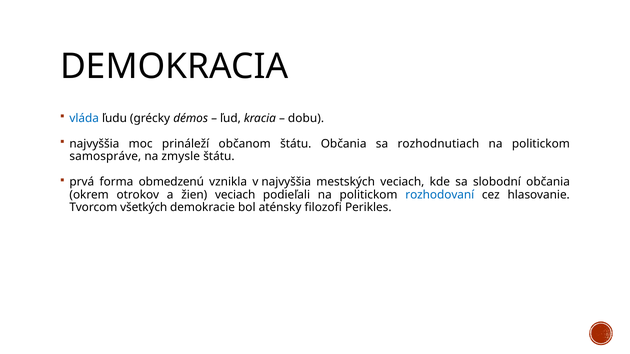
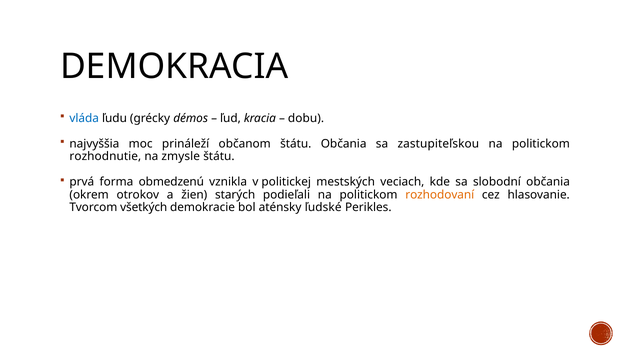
rozhodnutiach: rozhodnutiach -> zastupiteľskou
samospráve: samospráve -> rozhodnutie
v najvyššia: najvyššia -> politickej
žien veciach: veciach -> starých
rozhodovaní colour: blue -> orange
filozofi: filozofi -> ľudské
